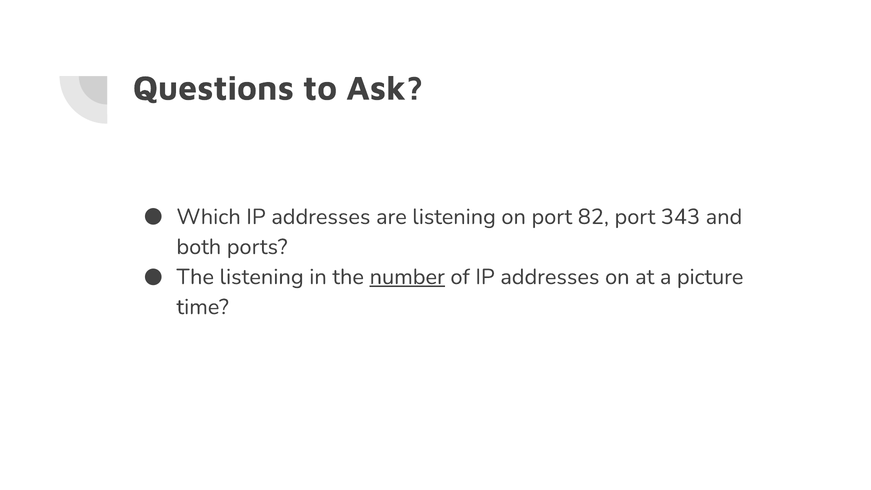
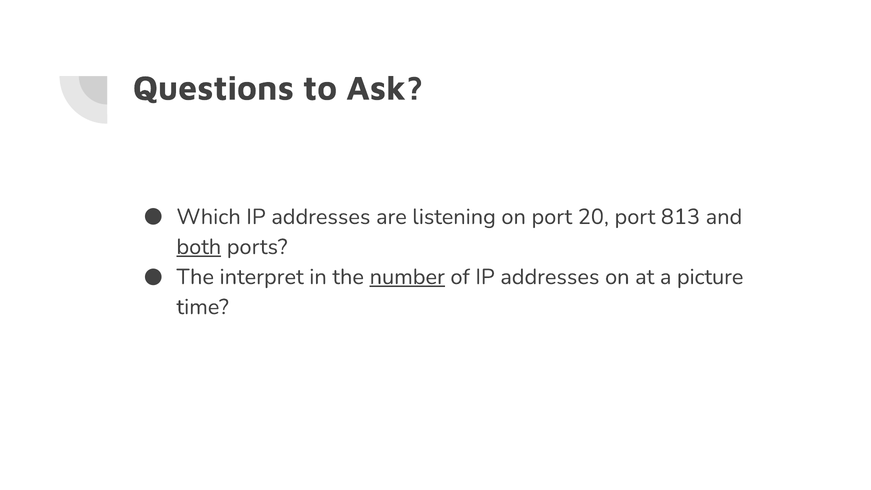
82: 82 -> 20
343: 343 -> 813
both underline: none -> present
The listening: listening -> interpret
